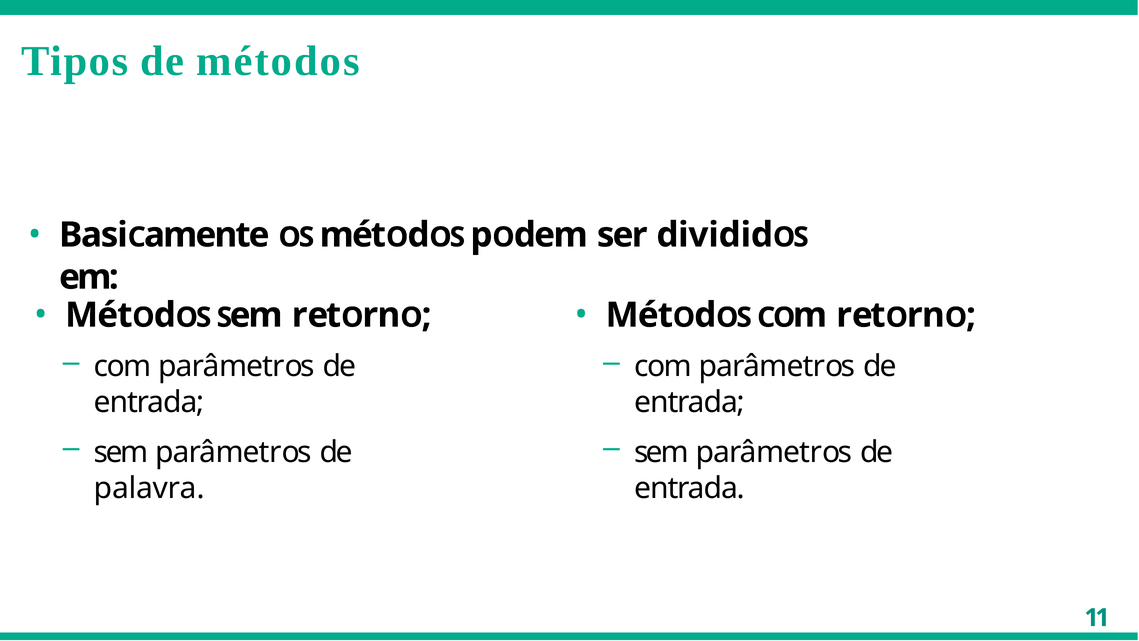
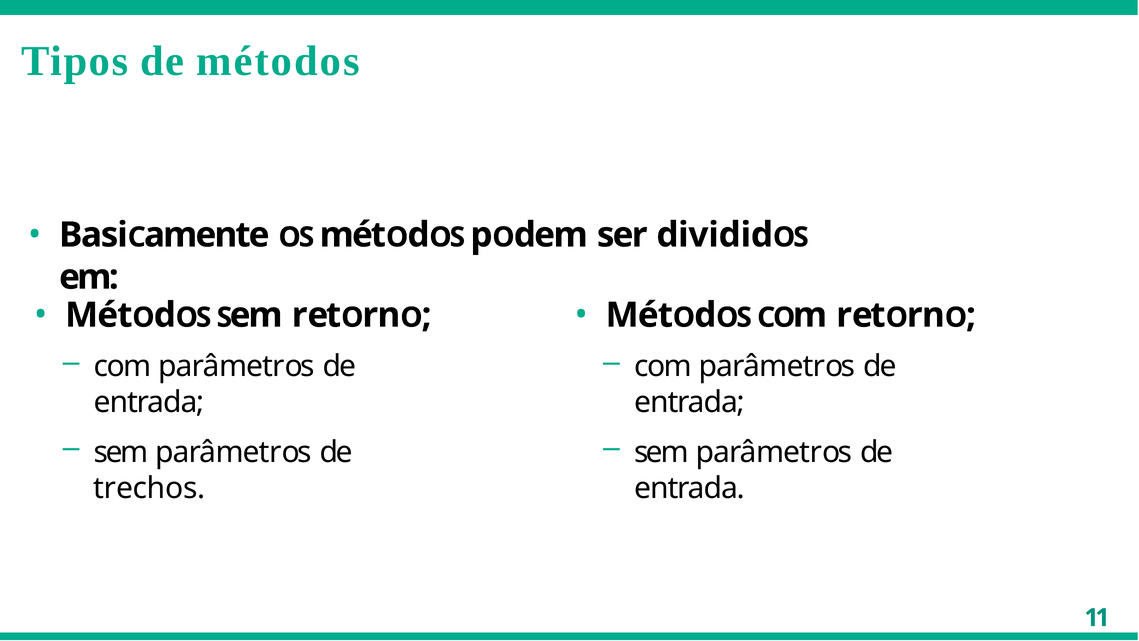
palavra: palavra -> trechos
